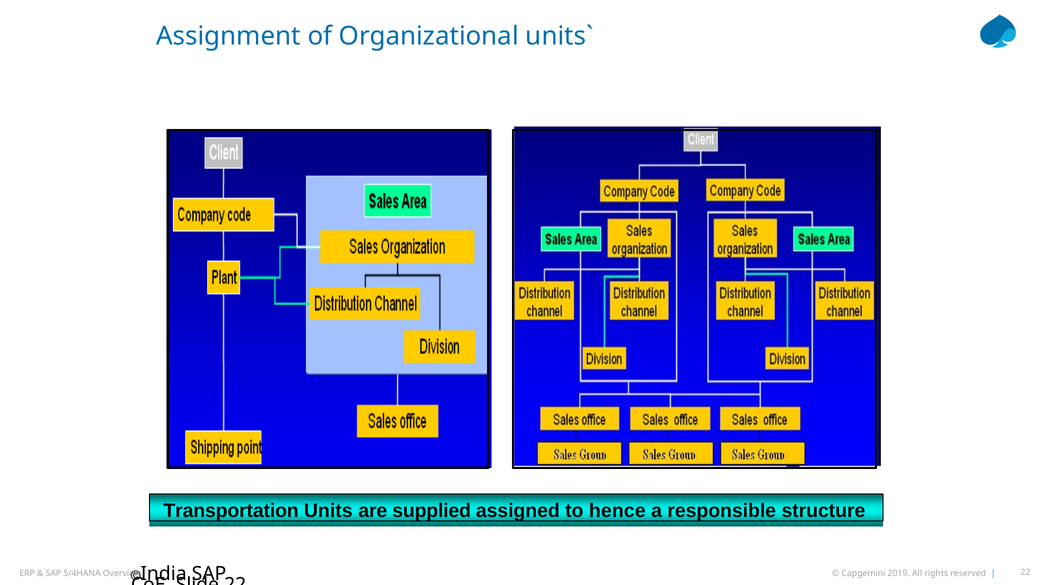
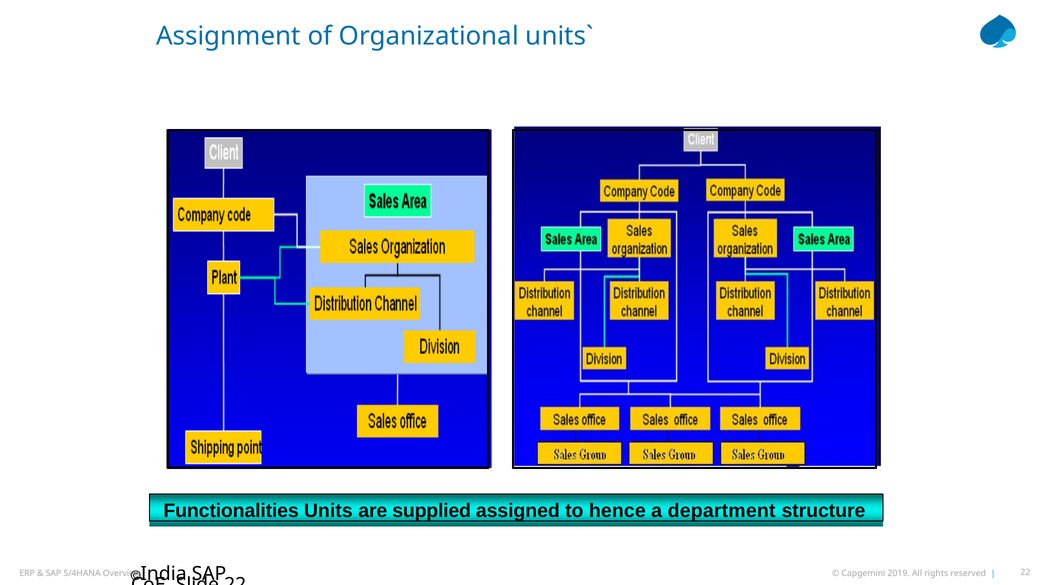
Transportation: Transportation -> Functionalities
responsible: responsible -> department
